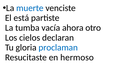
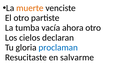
muerte colour: blue -> orange
El está: está -> otro
hermoso: hermoso -> salvarme
